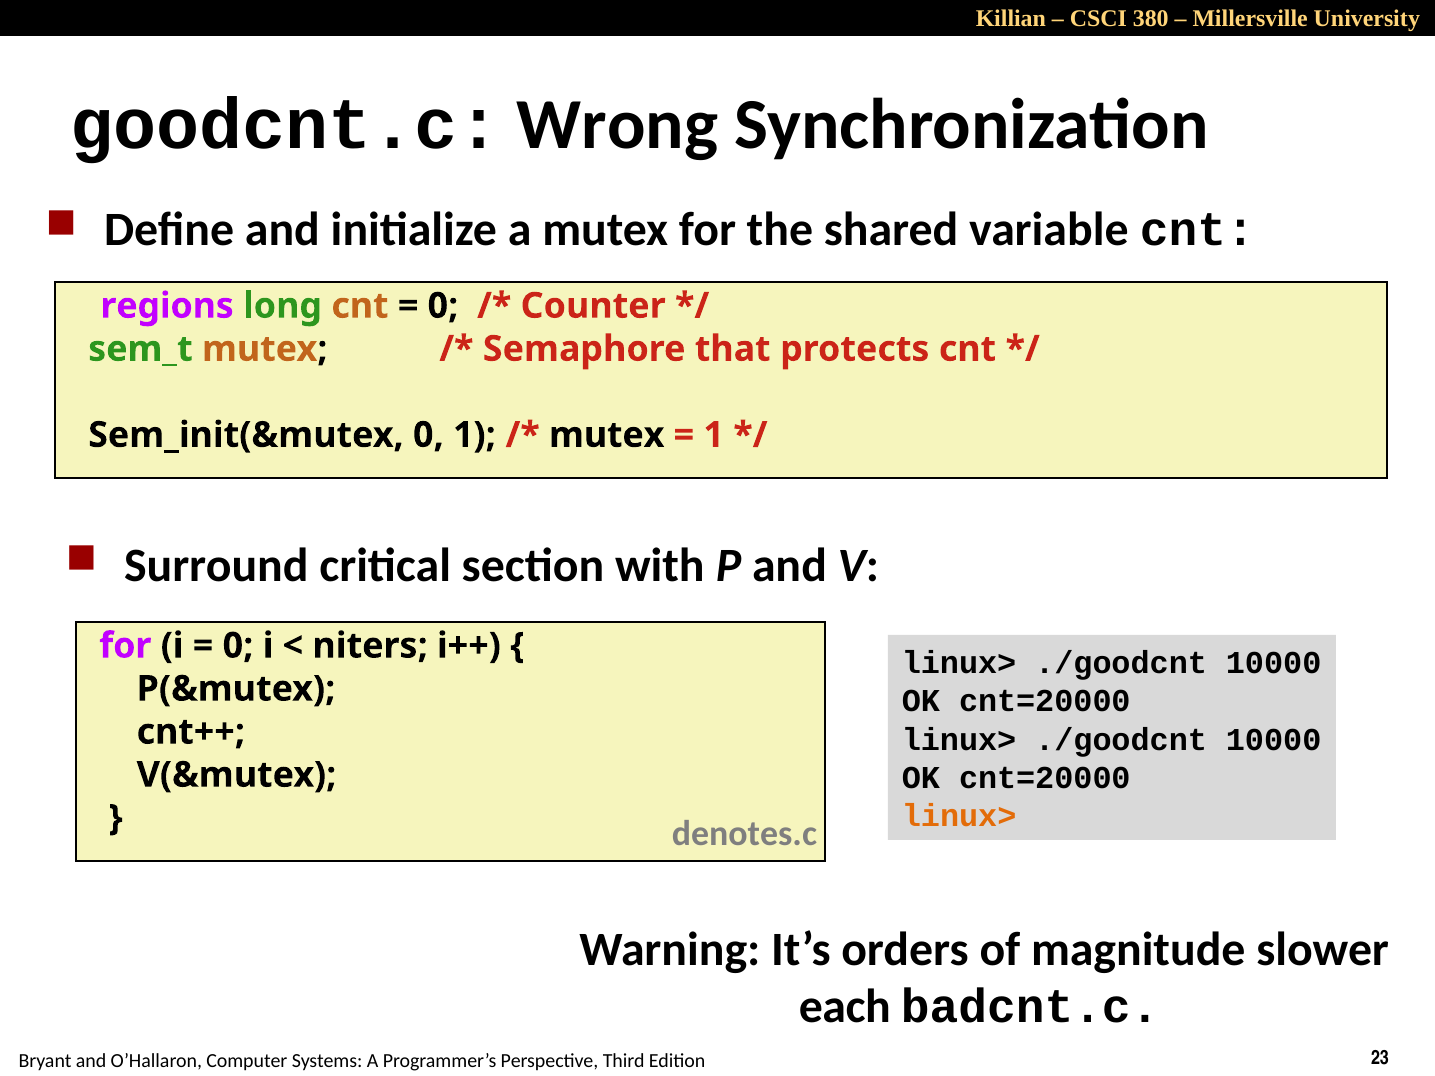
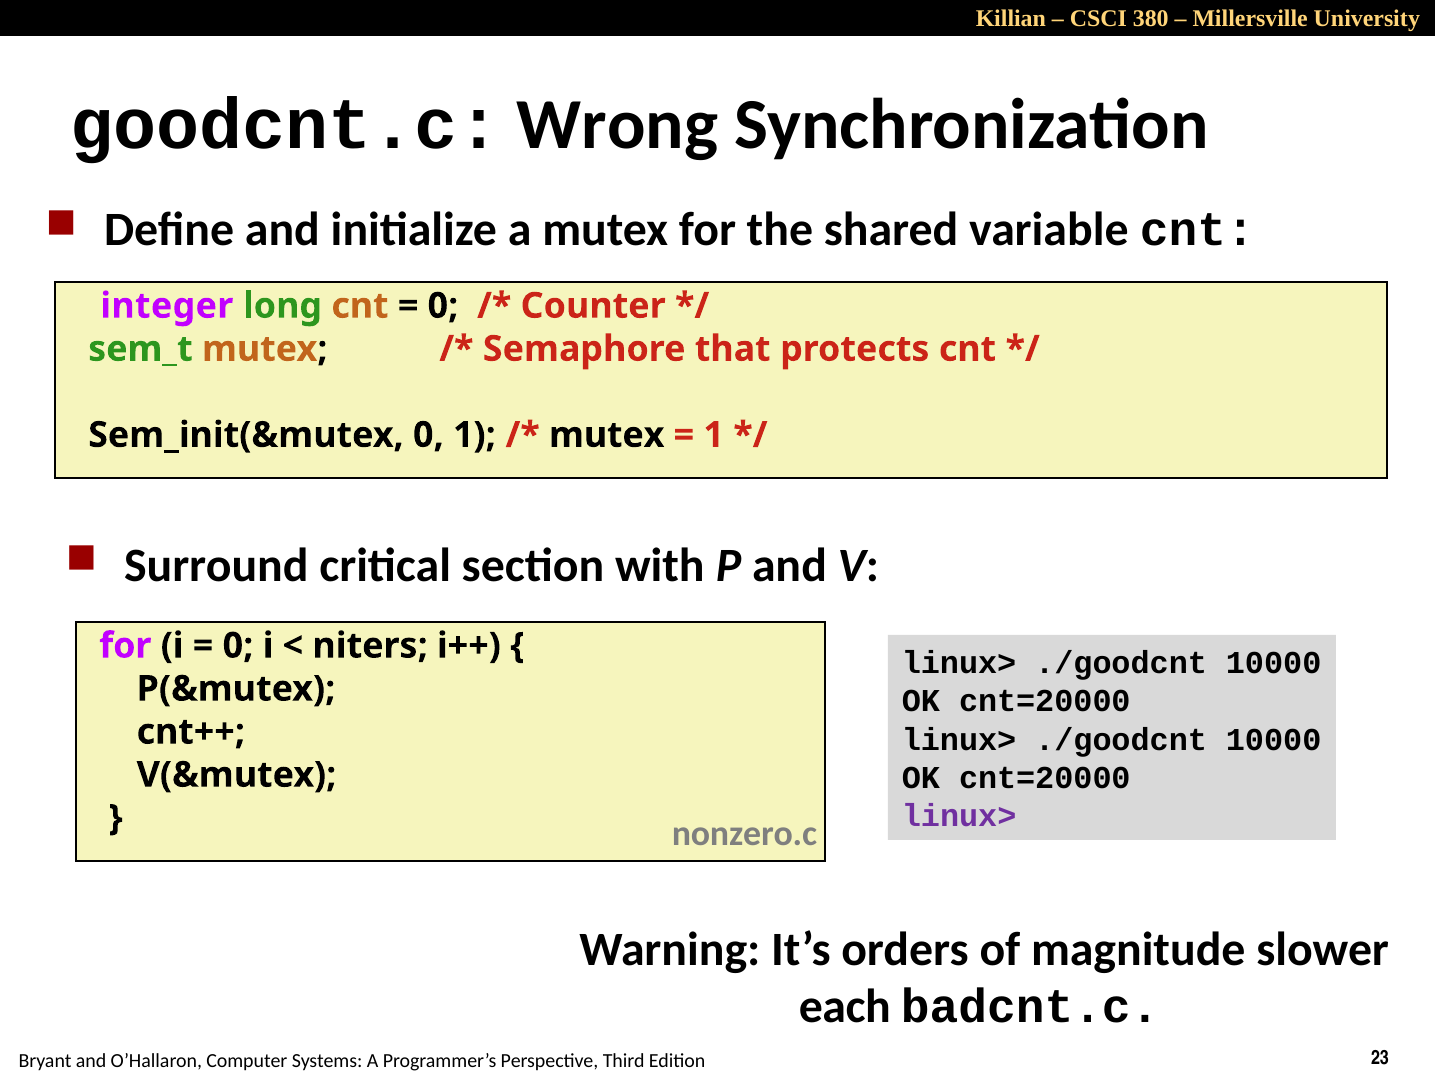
regions: regions -> integer
linux> at (959, 816) colour: orange -> purple
denotes.c: denotes.c -> nonzero.c
